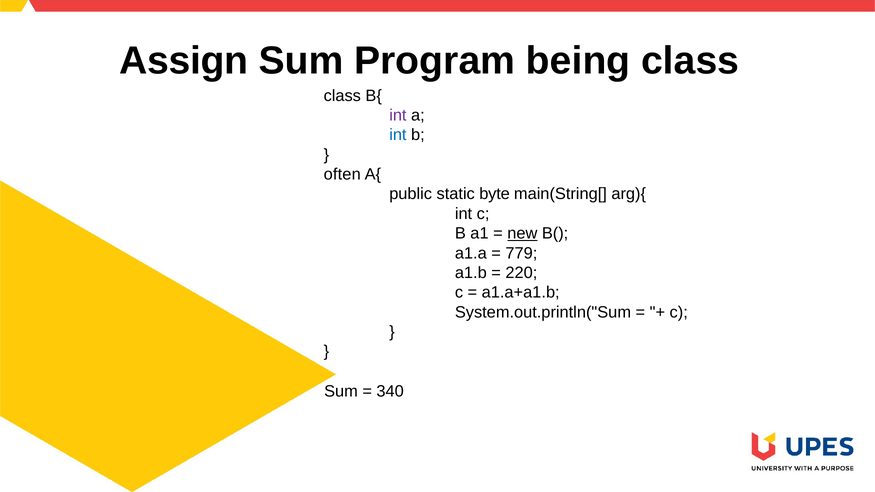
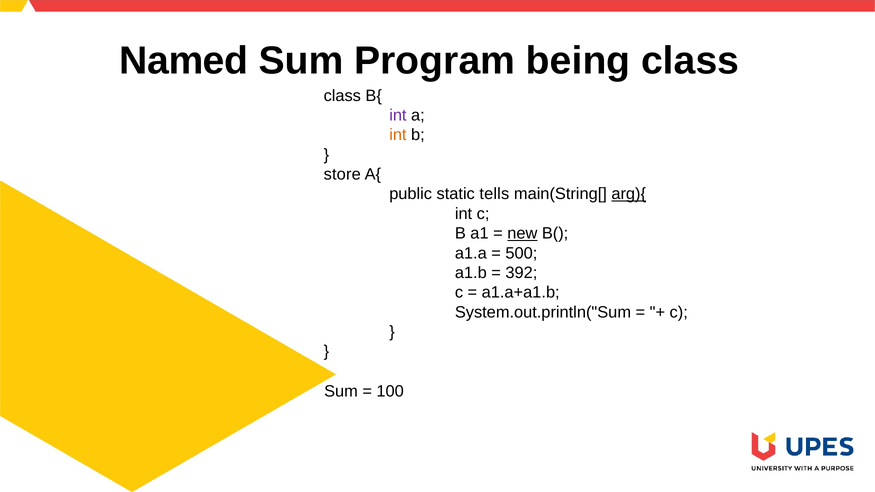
Assign: Assign -> Named
int at (398, 135) colour: blue -> orange
often: often -> store
byte: byte -> tells
arg){ underline: none -> present
779: 779 -> 500
220: 220 -> 392
340: 340 -> 100
